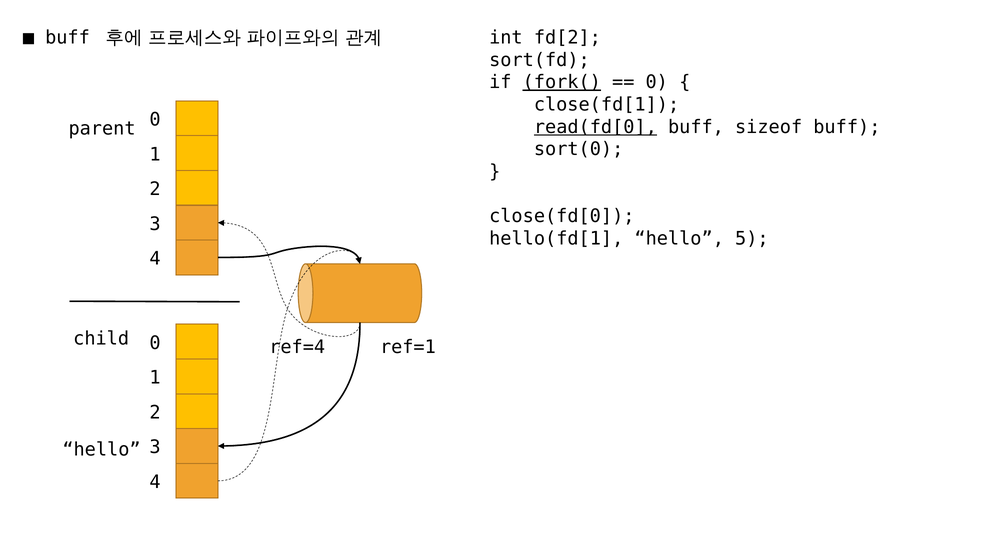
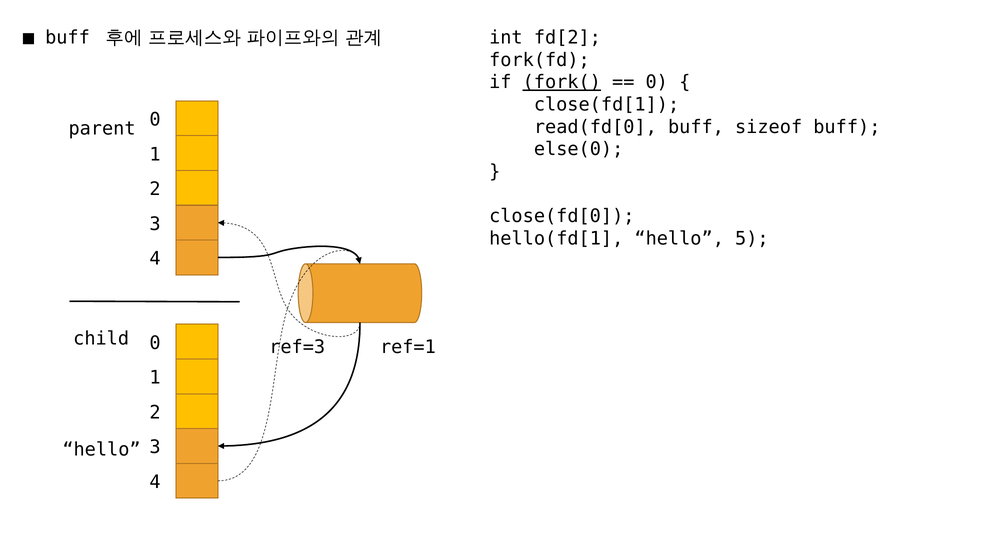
sort(fd: sort(fd -> fork(fd
read(fd[0 underline: present -> none
sort(0: sort(0 -> else(0
ref=4: ref=4 -> ref=3
